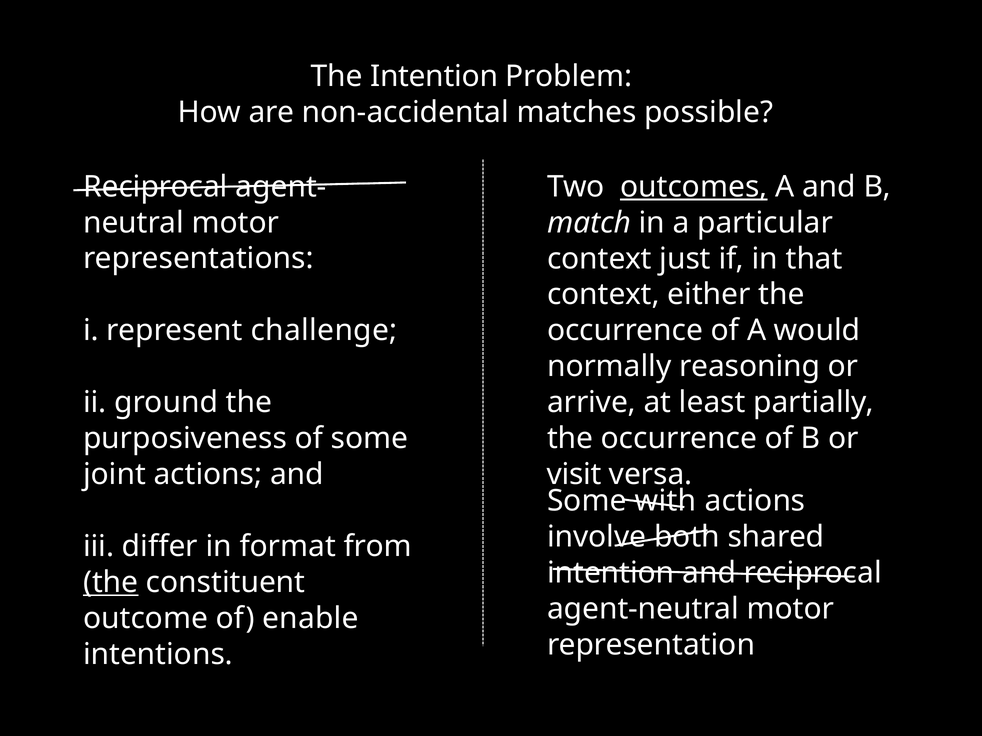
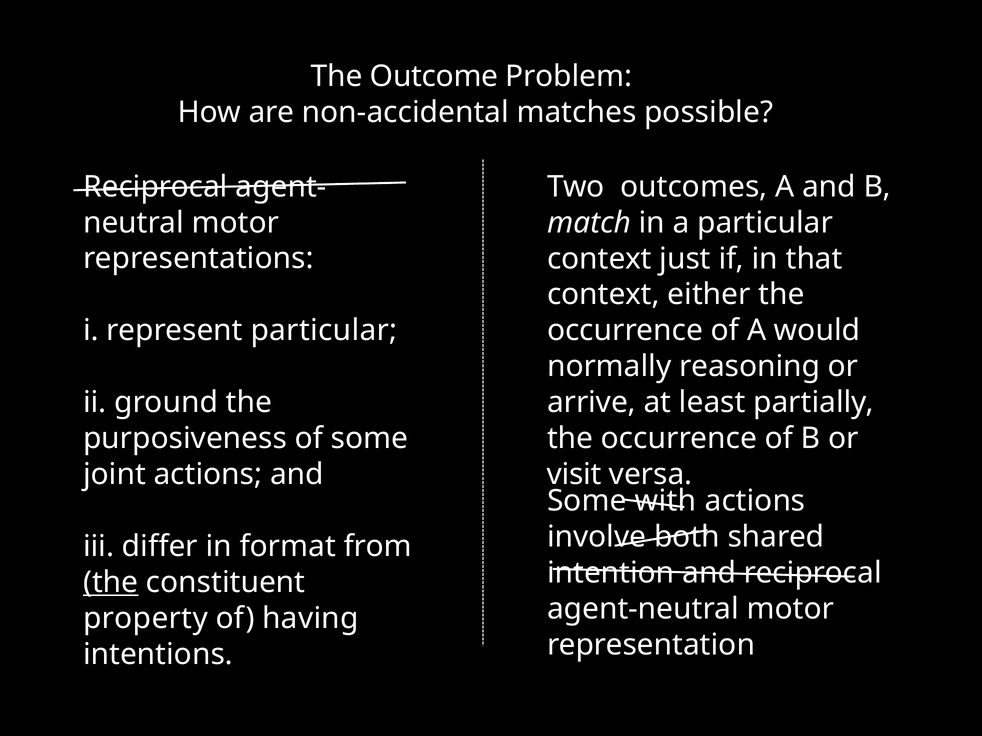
The Intention: Intention -> Outcome
outcomes underline: present -> none
represent challenge: challenge -> particular
outcome: outcome -> property
enable: enable -> having
